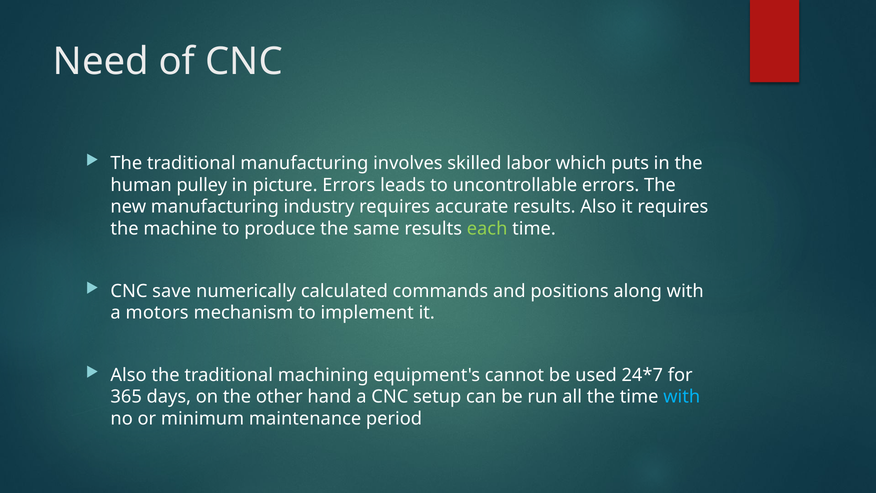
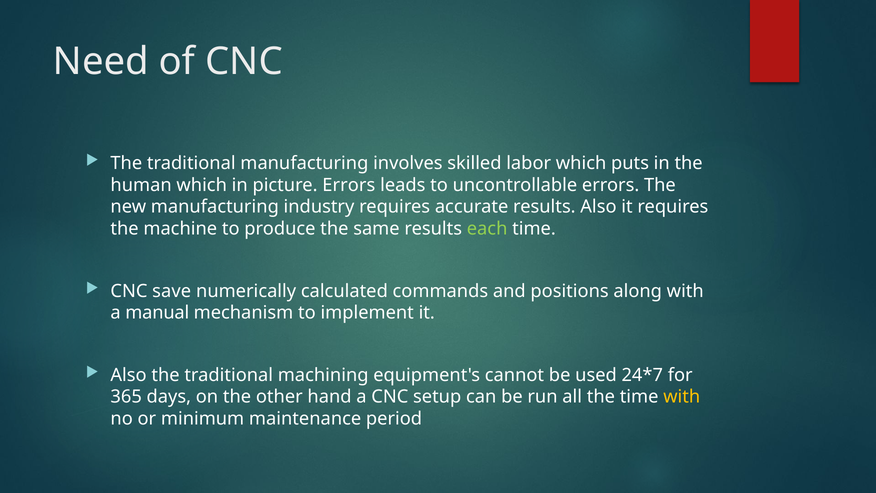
human pulley: pulley -> which
motors: motors -> manual
with at (682, 397) colour: light blue -> yellow
